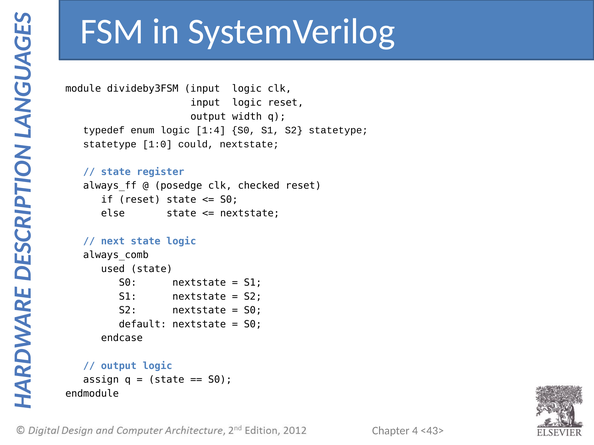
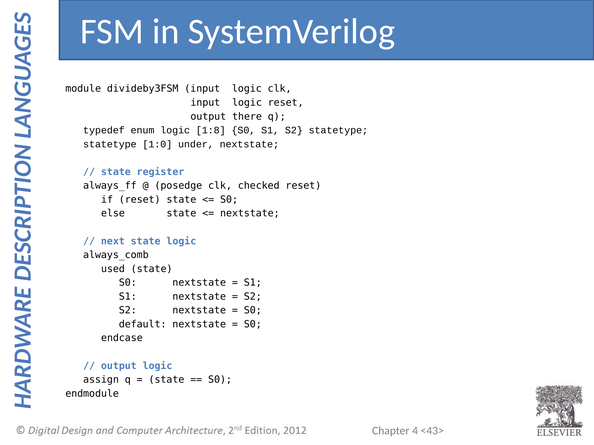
width: width -> there
1:4: 1:4 -> 1:8
could: could -> under
